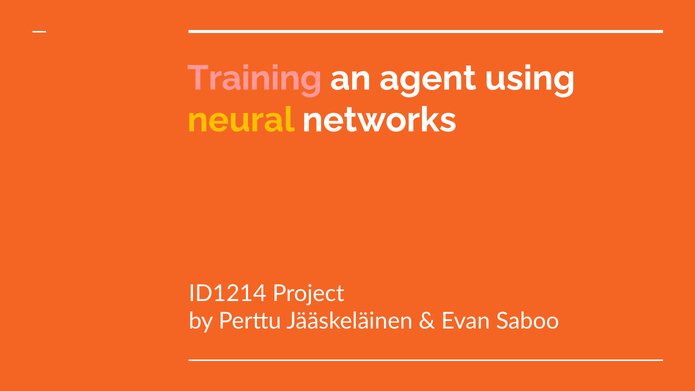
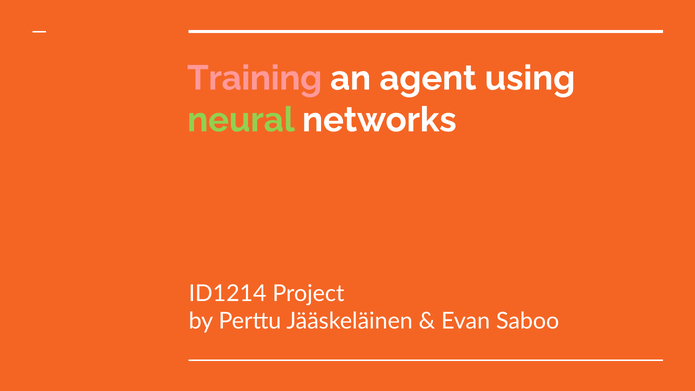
neural colour: yellow -> light green
